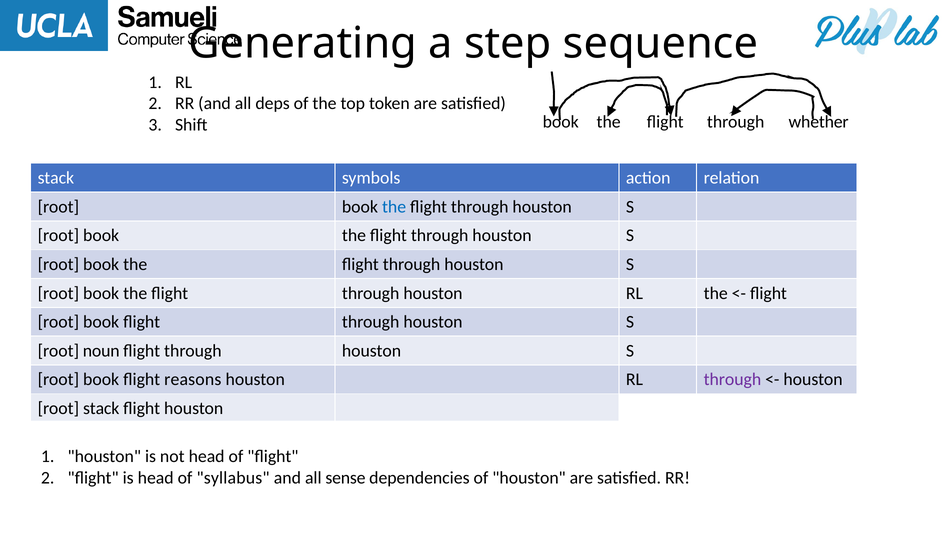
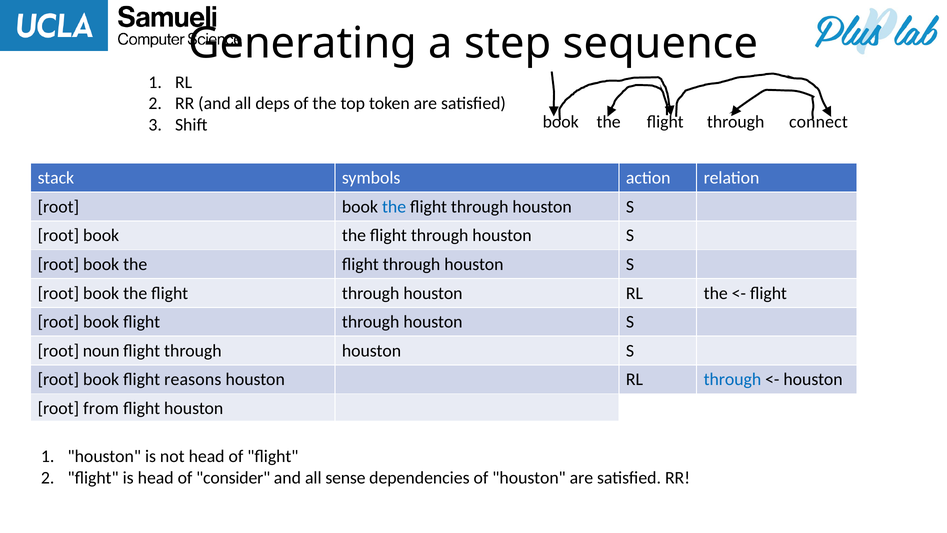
whether: whether -> connect
through at (732, 379) colour: purple -> blue
root stack: stack -> from
syllabus: syllabus -> consider
